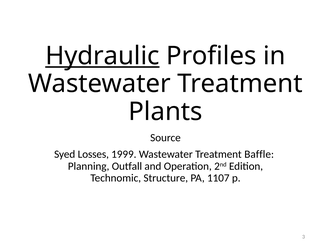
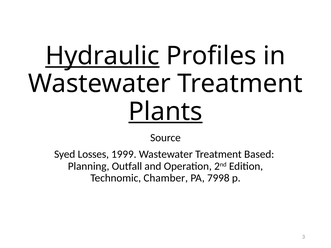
Plants underline: none -> present
Baffle: Baffle -> Based
Structure: Structure -> Chamber
1107: 1107 -> 7998
